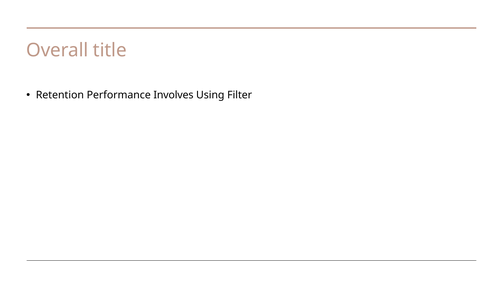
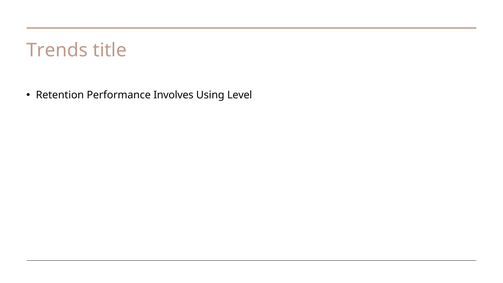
Overall: Overall -> Trends
Filter: Filter -> Level
